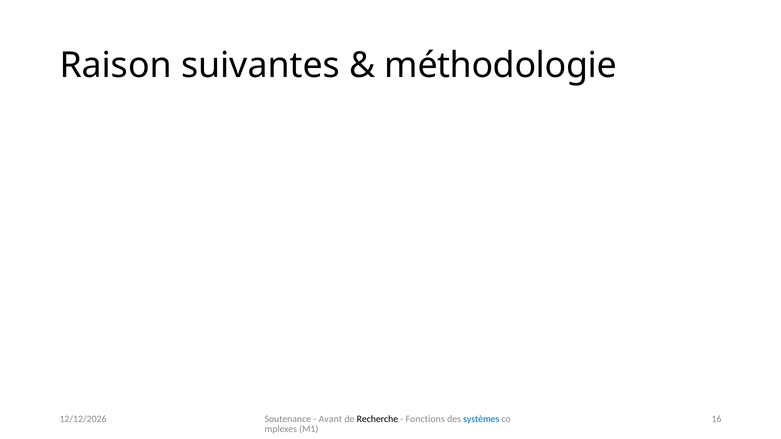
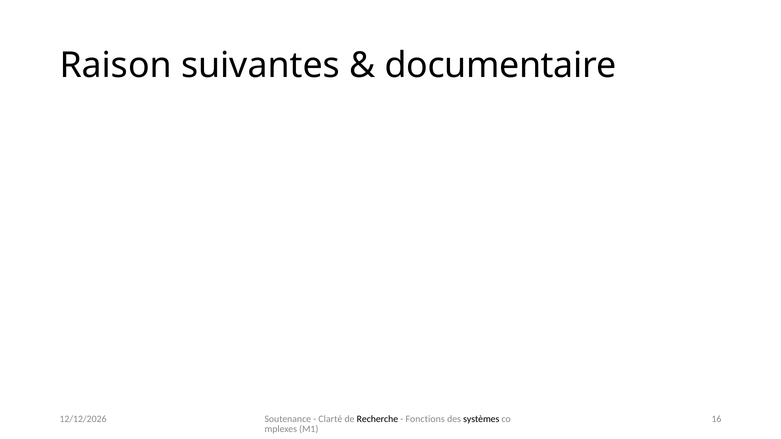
méthodologie: méthodologie -> documentaire
Avant: Avant -> Clarté
systèmes colour: blue -> black
